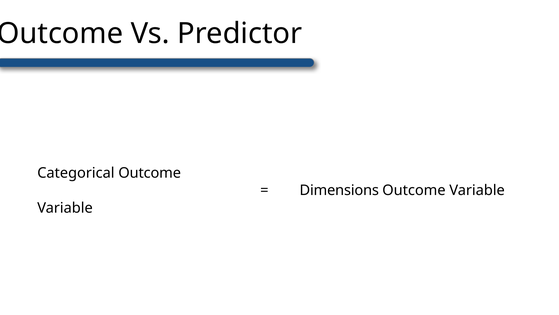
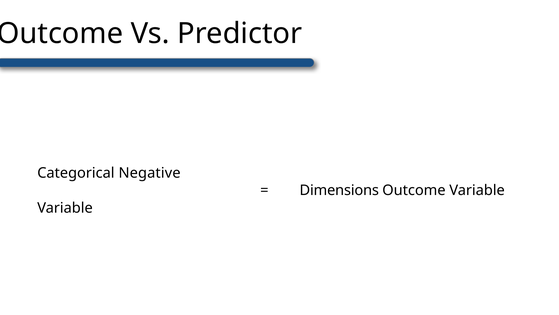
Categorical Outcome: Outcome -> Negative
